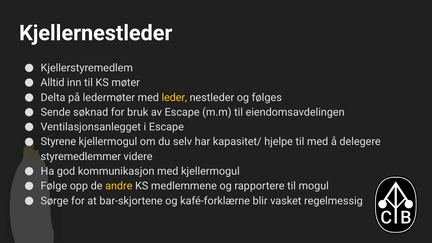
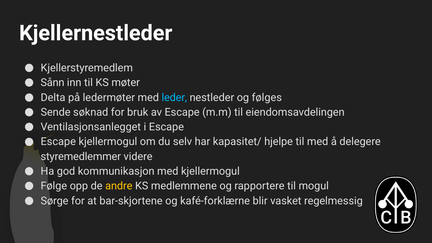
Alltid: Alltid -> Sånn
leder colour: yellow -> light blue
Styrene at (58, 142): Styrene -> Escape
